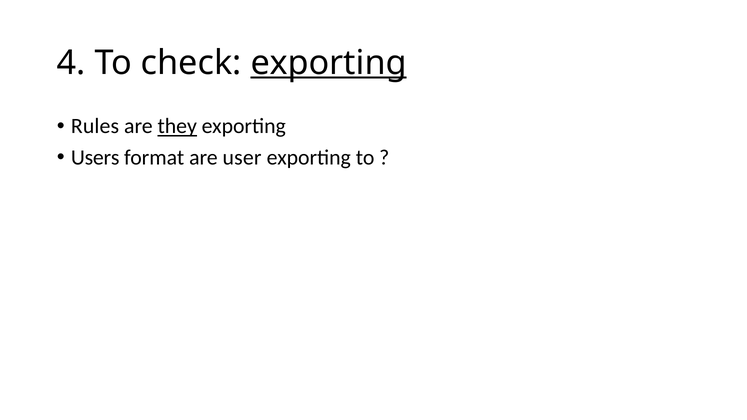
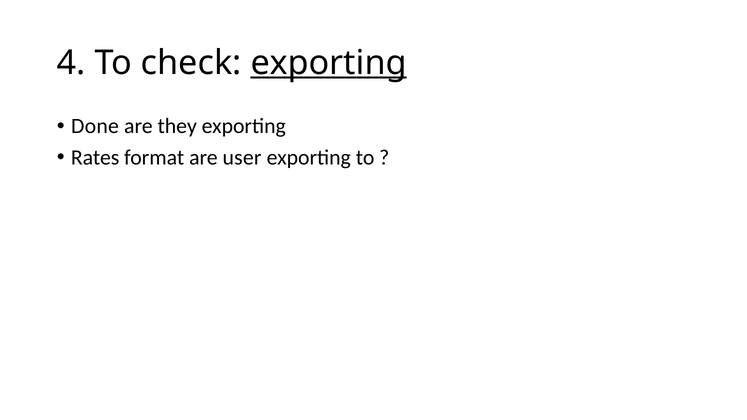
Rules: Rules -> Done
they underline: present -> none
Users: Users -> Rates
